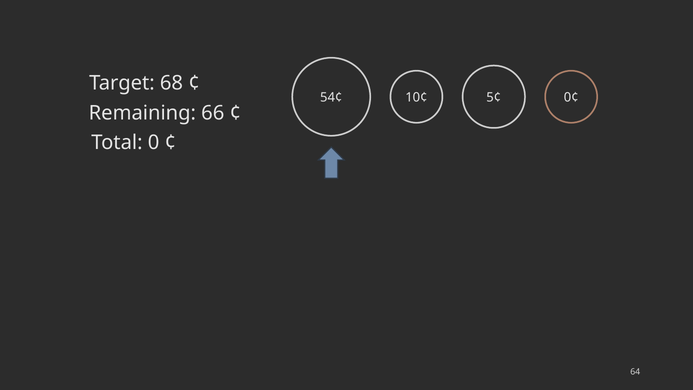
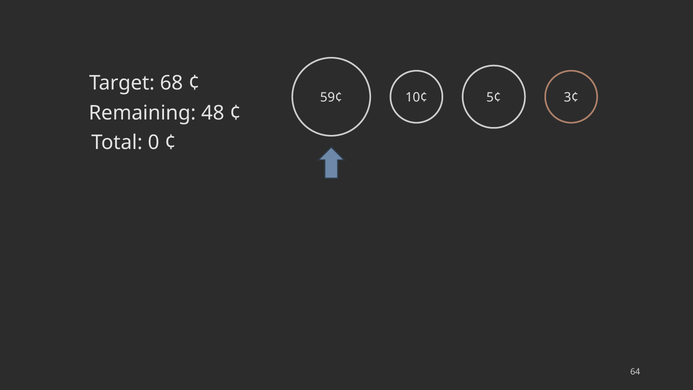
54¢: 54¢ -> 59¢
0¢: 0¢ -> 3¢
66: 66 -> 48
